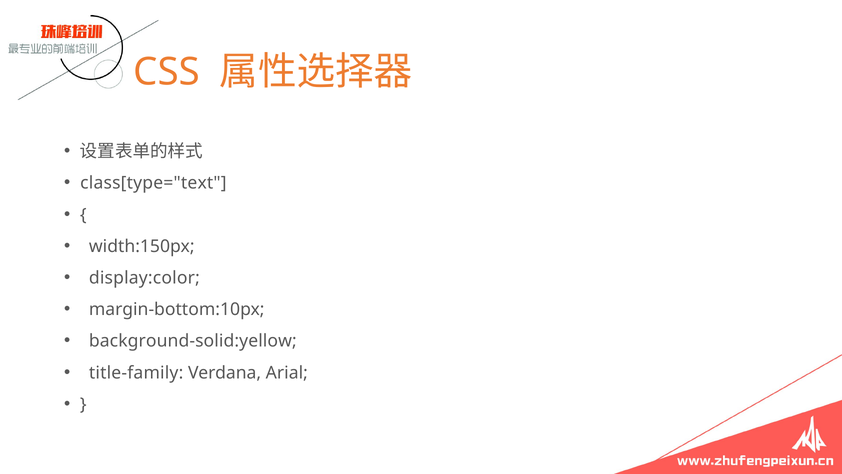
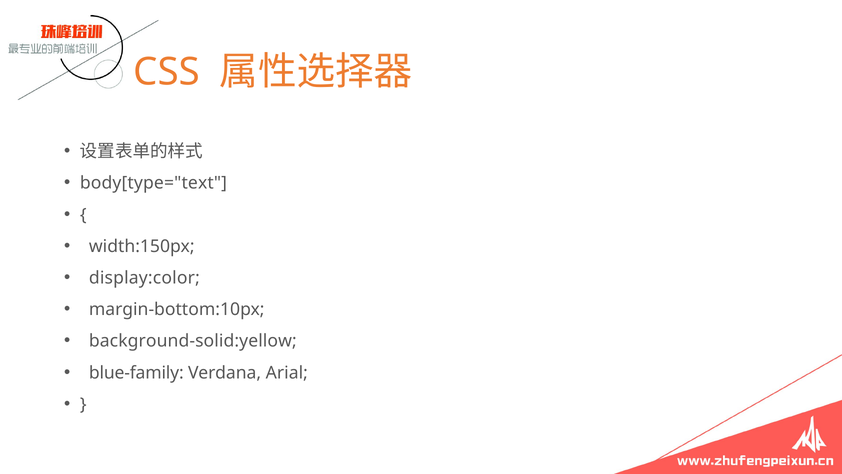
class[type="text: class[type="text -> body[type="text
title-family: title-family -> blue-family
